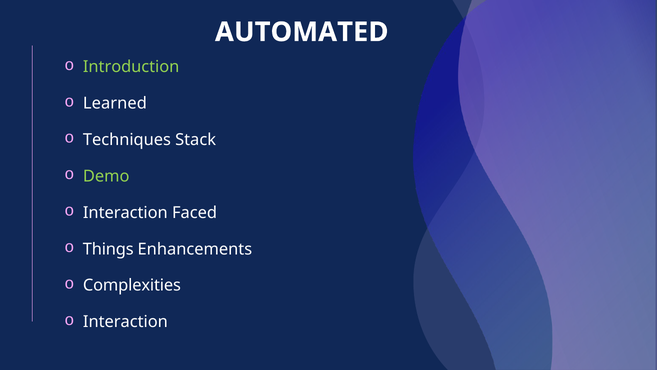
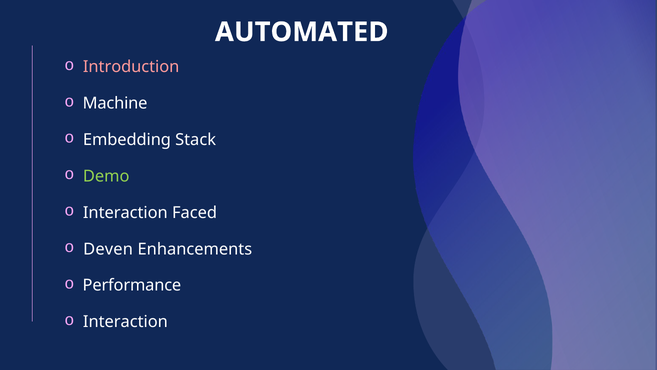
Introduction colour: light green -> pink
Learned: Learned -> Machine
Techniques: Techniques -> Embedding
Things: Things -> Deven
Complexities: Complexities -> Performance
